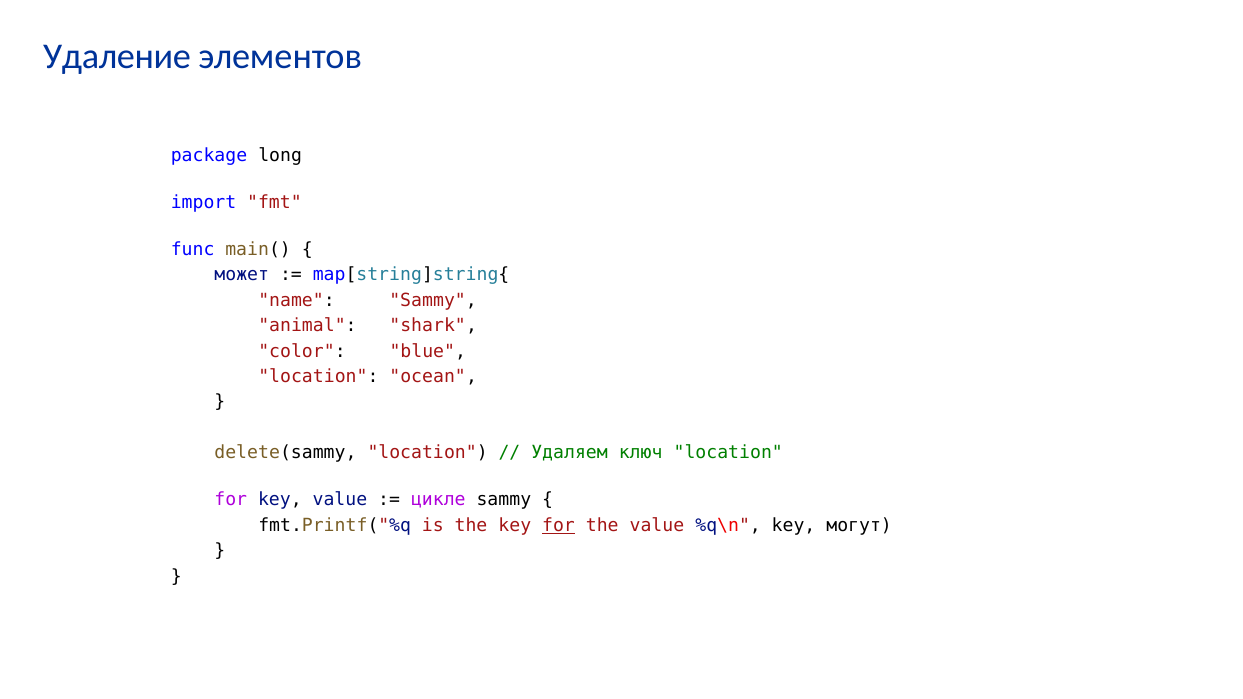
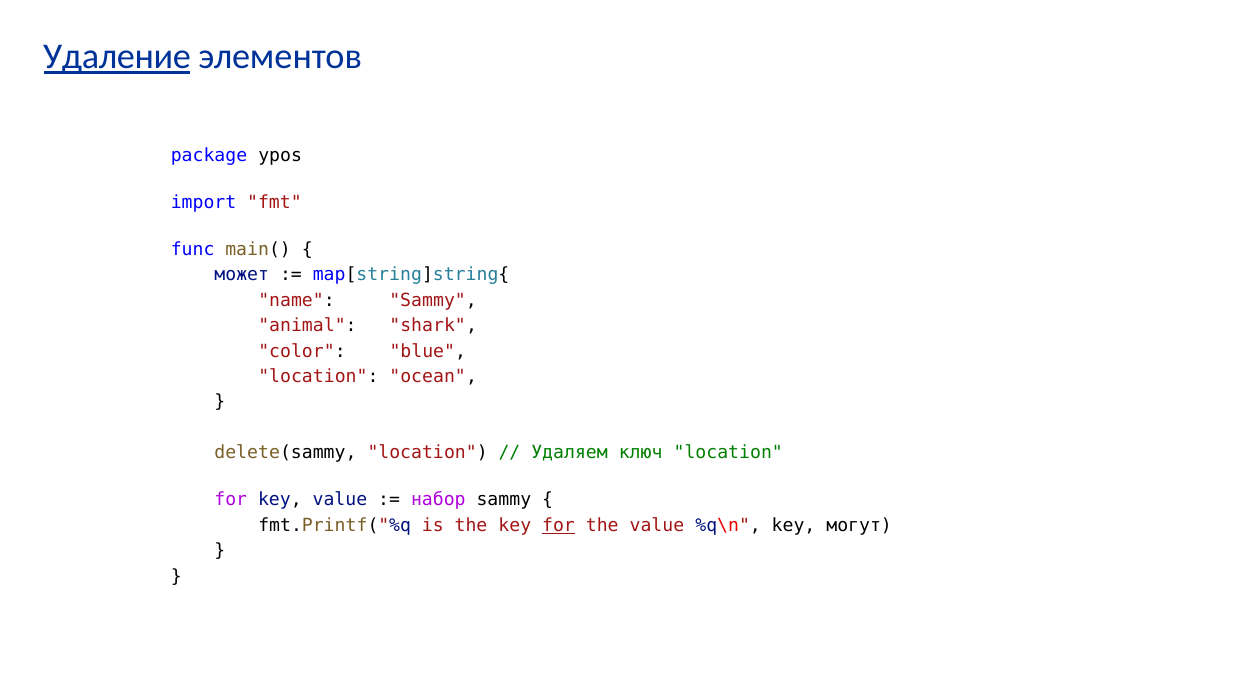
Удаление underline: none -> present
long: long -> ypos
цикле: цикле -> набор
